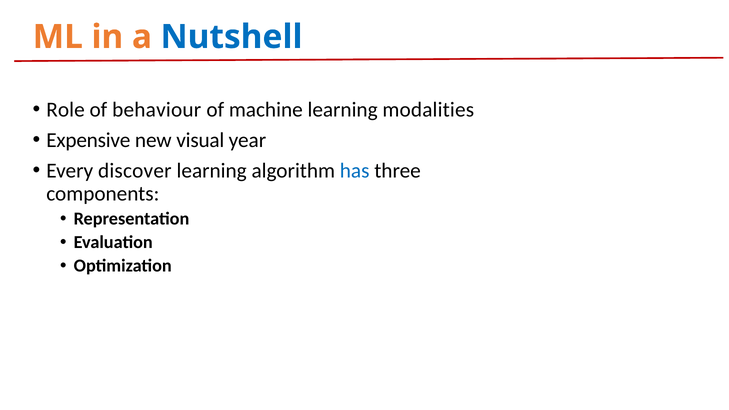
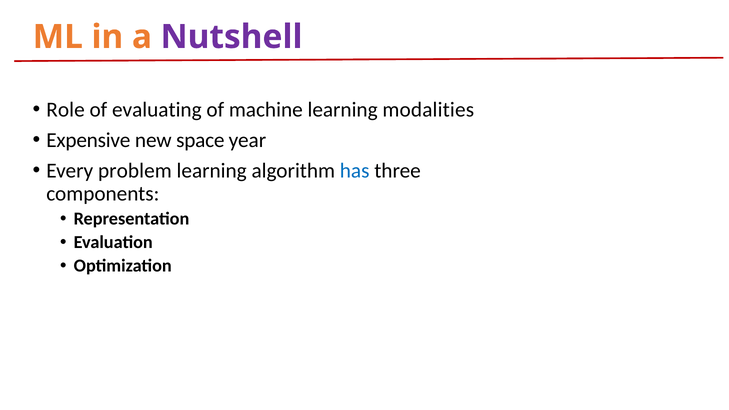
Nutshell colour: blue -> purple
behaviour: behaviour -> evaluating
visual: visual -> space
discover: discover -> problem
